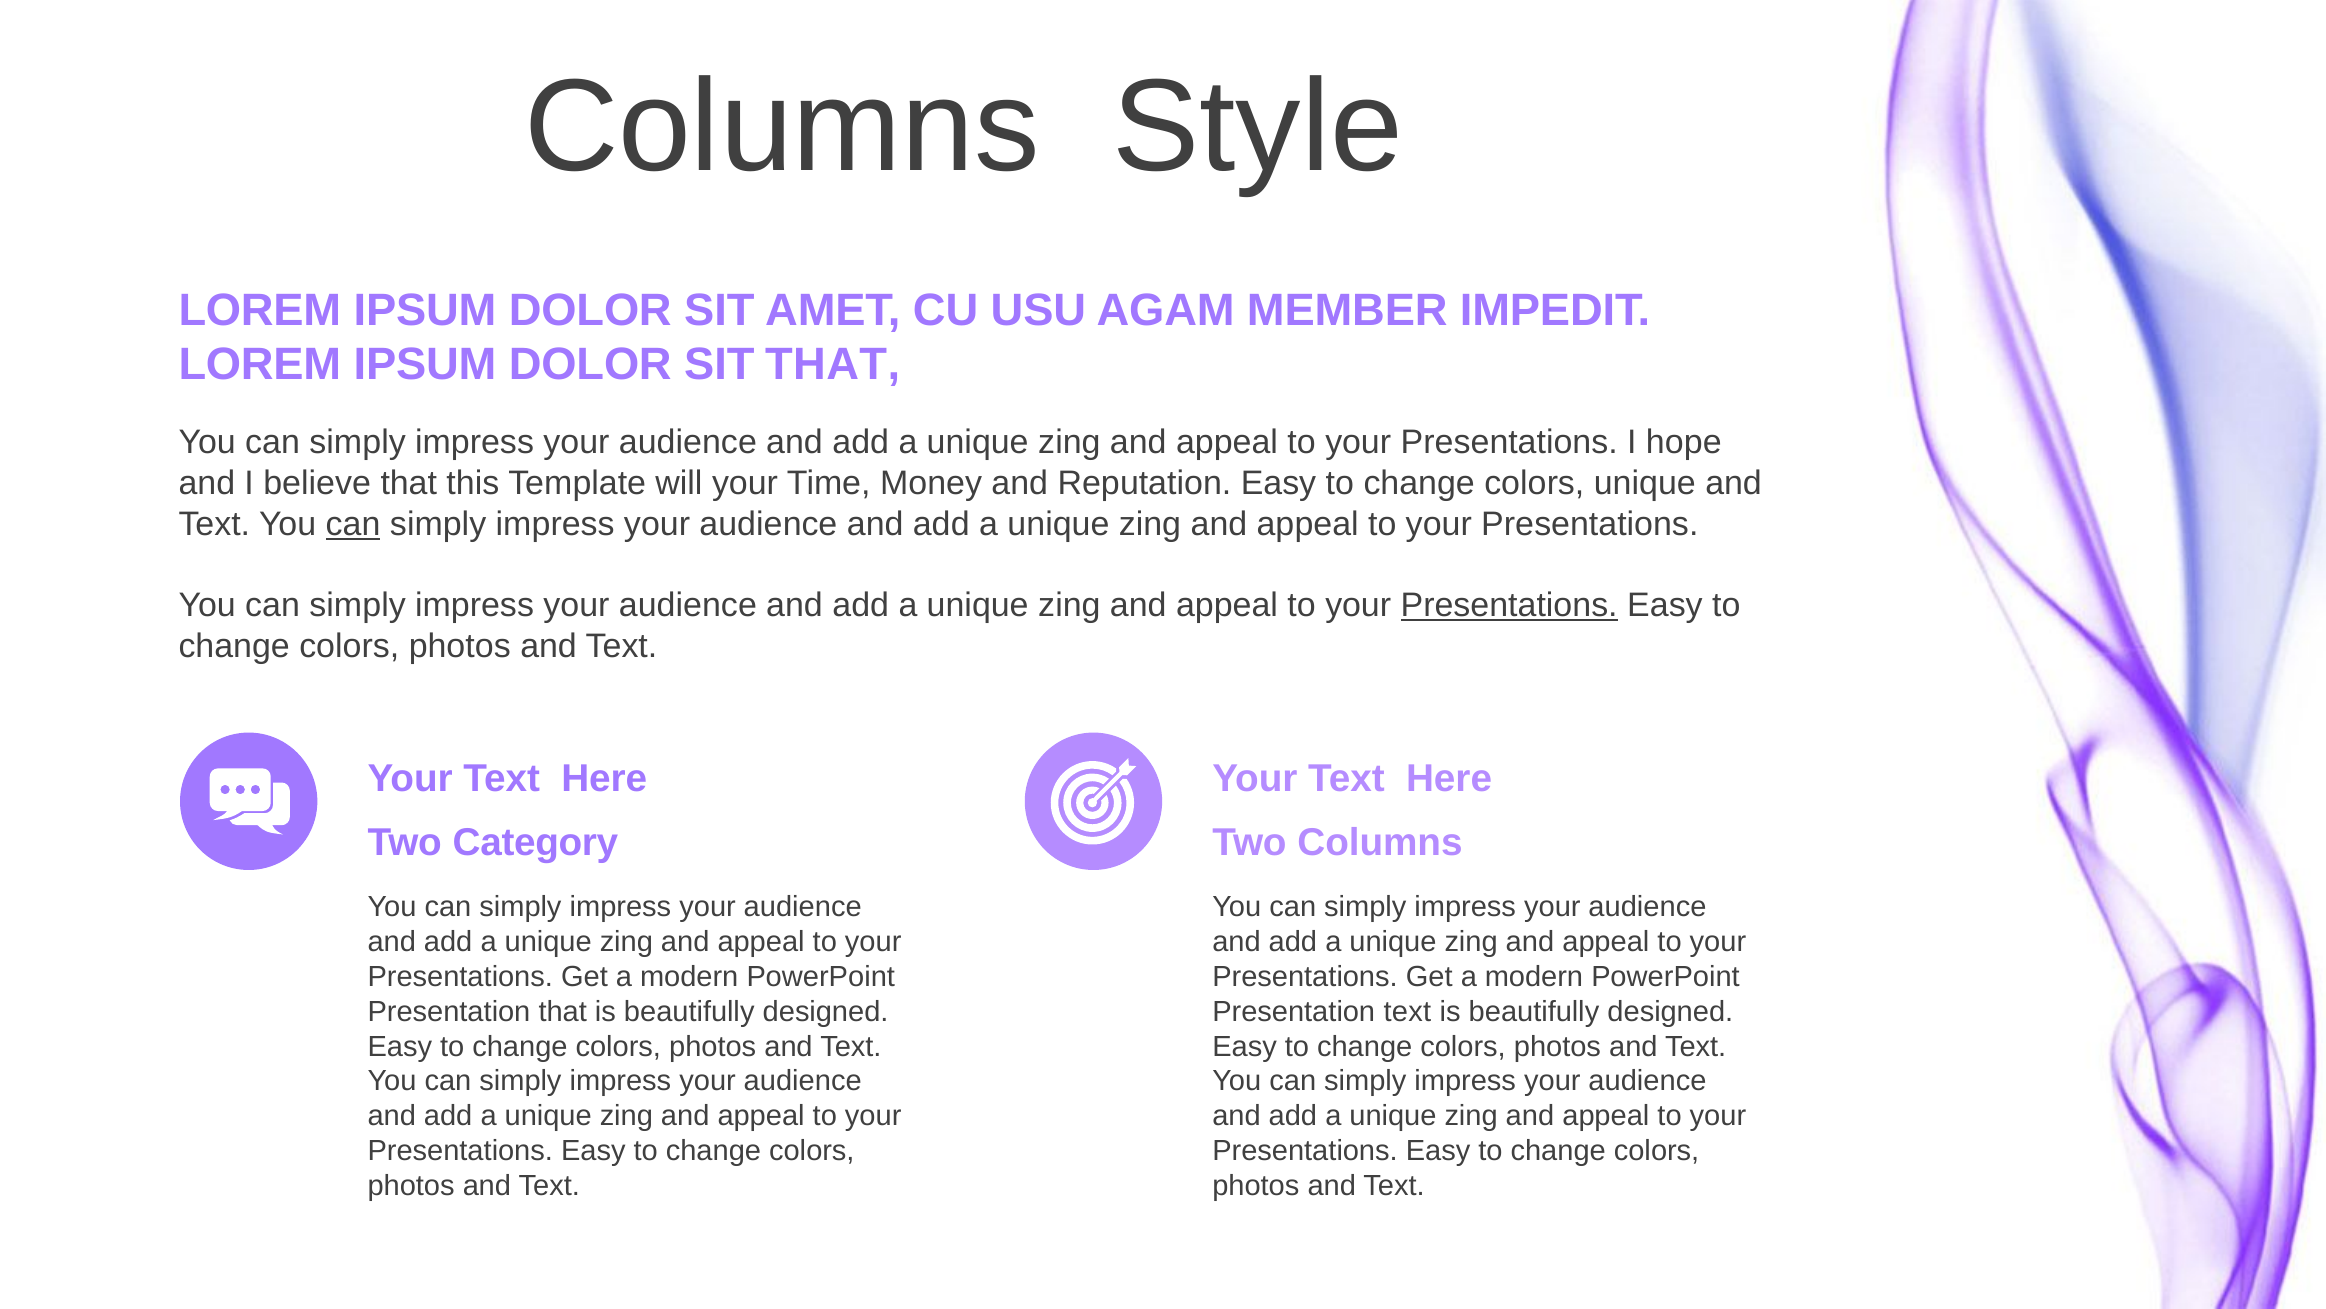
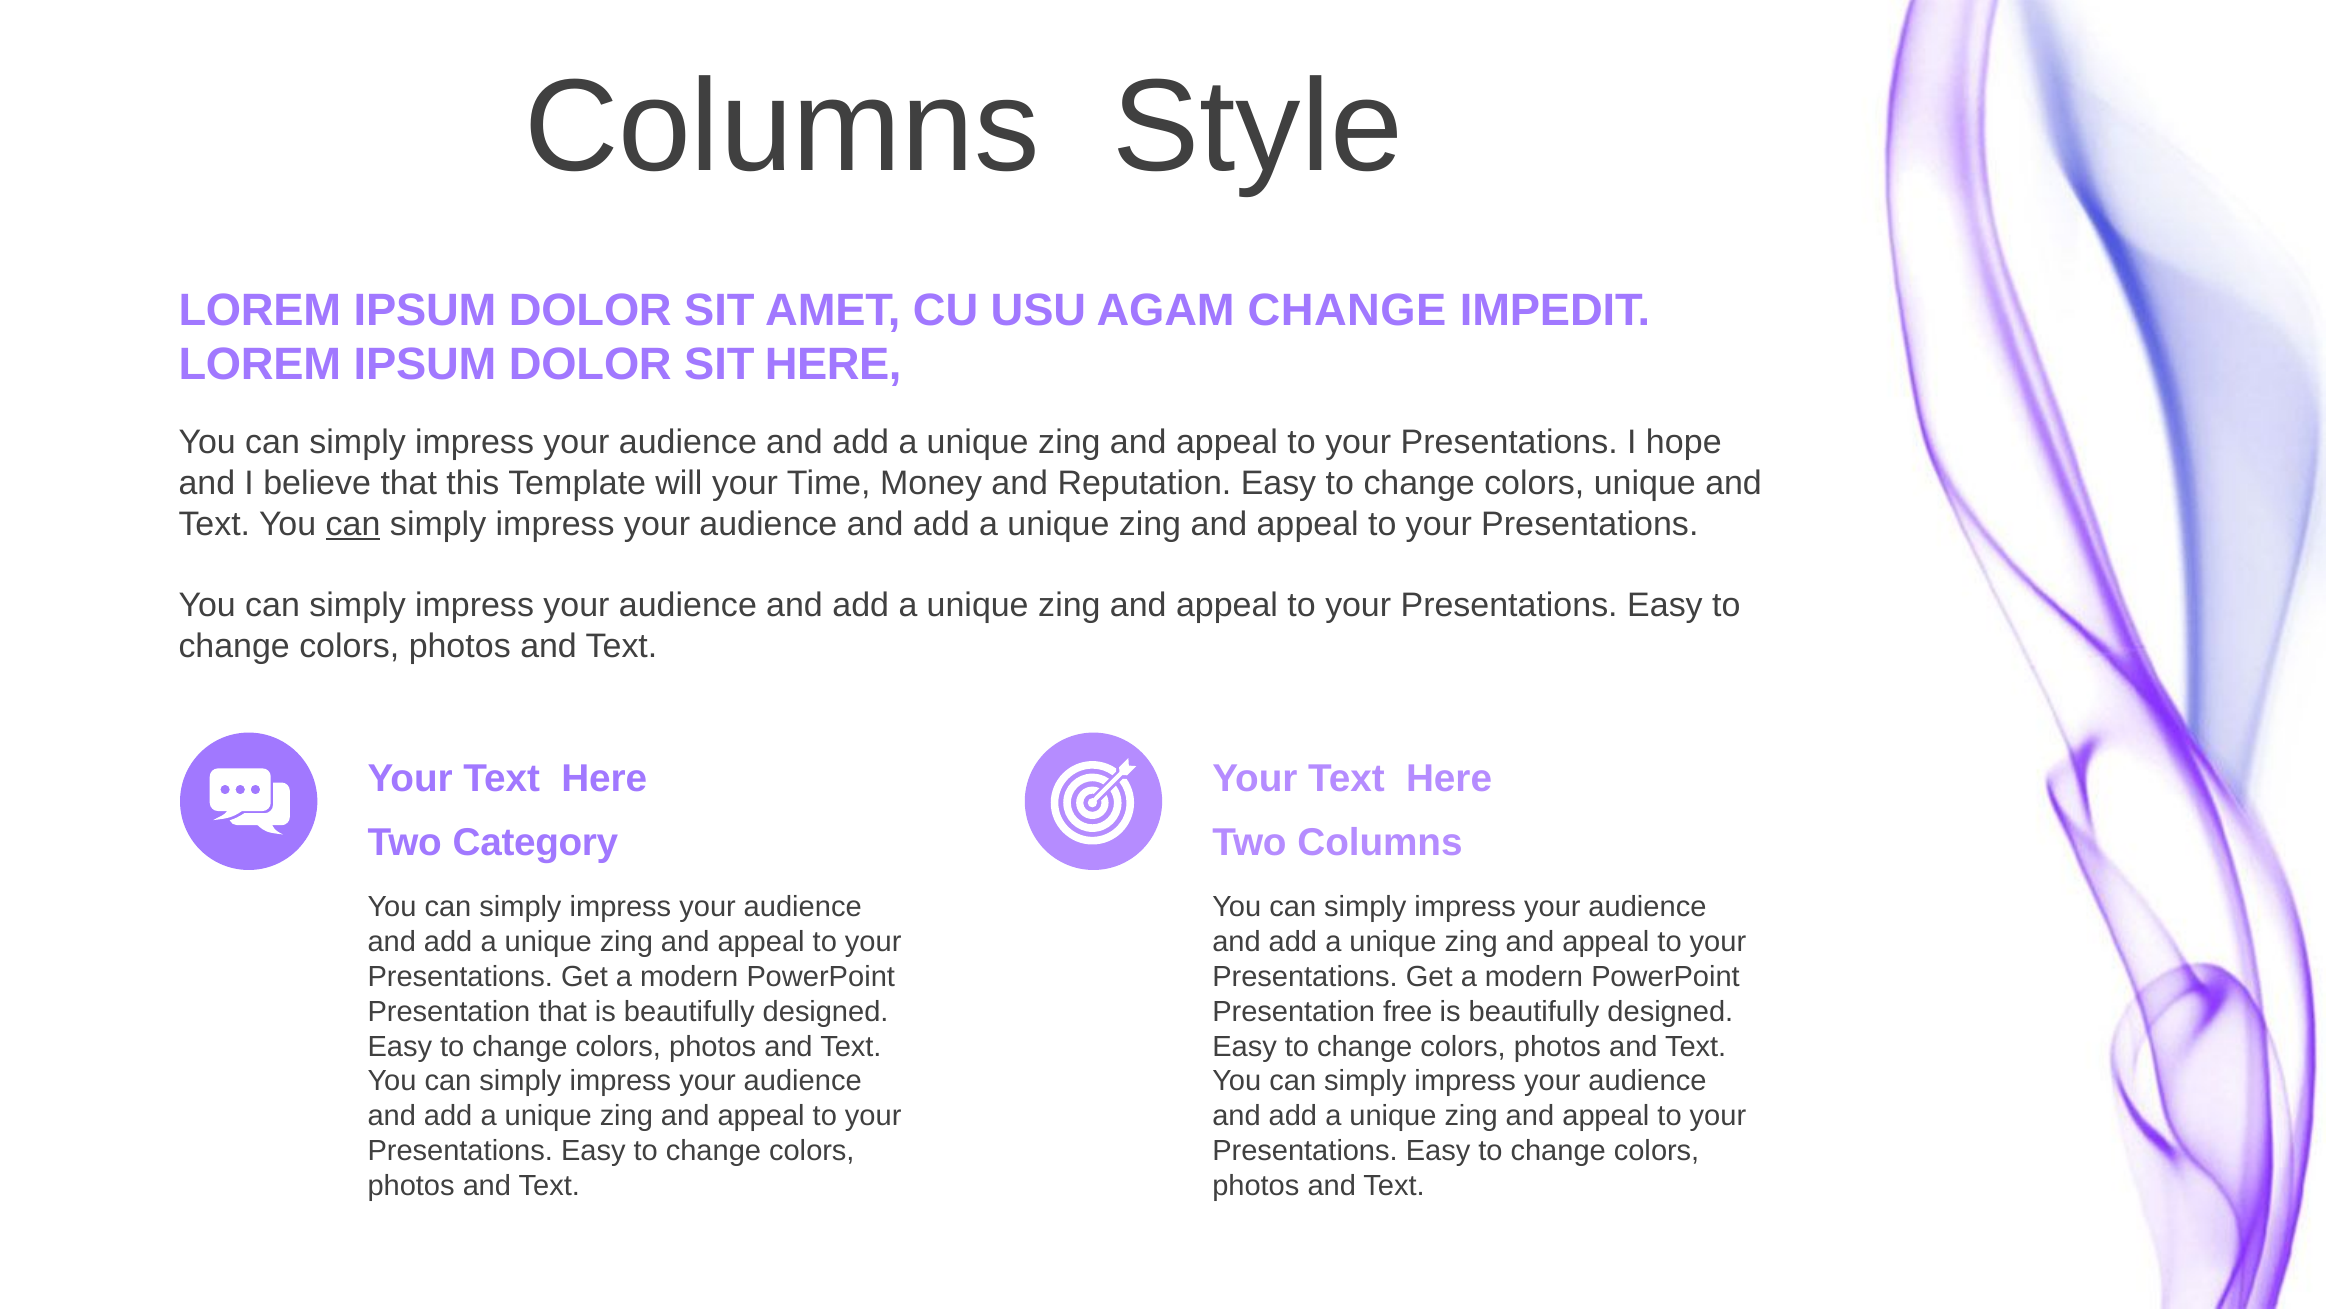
AGAM MEMBER: MEMBER -> CHANGE
SIT THAT: THAT -> HERE
Presentations at (1509, 605) underline: present -> none
Presentation text: text -> free
